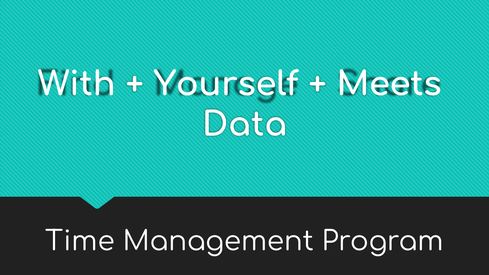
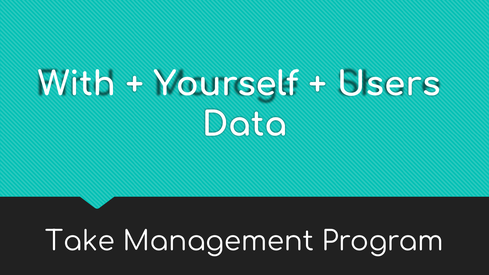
Meets: Meets -> Users
Time: Time -> Take
